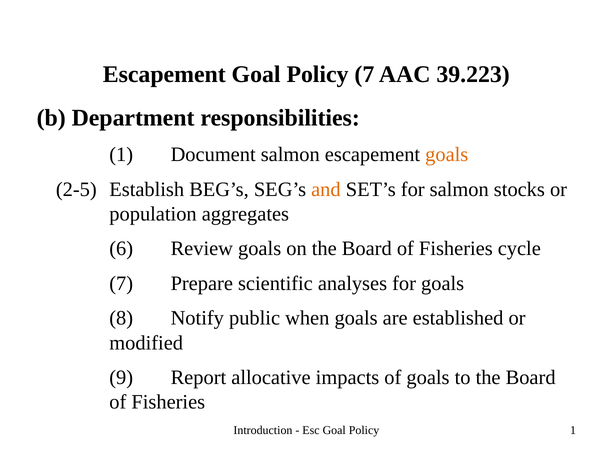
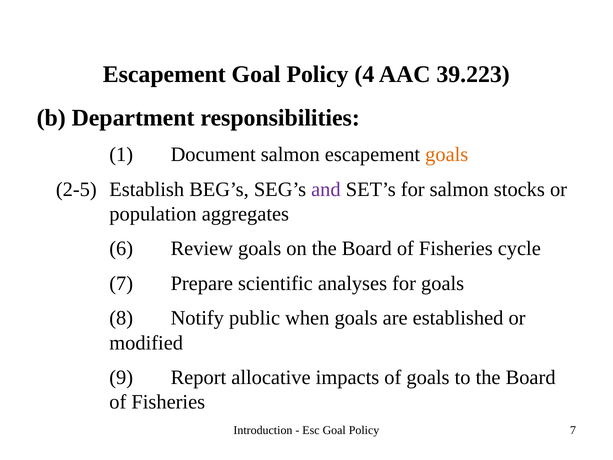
Policy 7: 7 -> 4
and colour: orange -> purple
Policy 1: 1 -> 7
